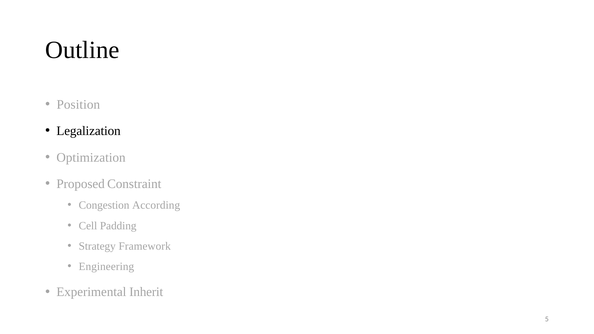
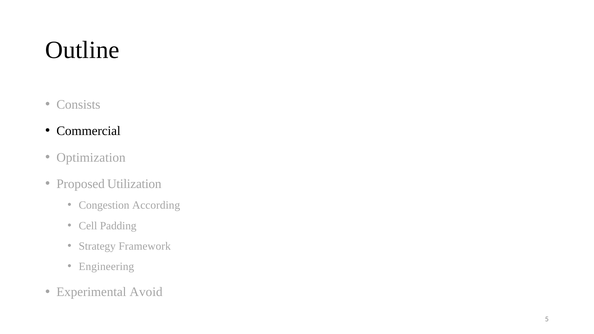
Position: Position -> Consists
Legalization: Legalization -> Commercial
Constraint: Constraint -> Utilization
Inherit: Inherit -> Avoid
